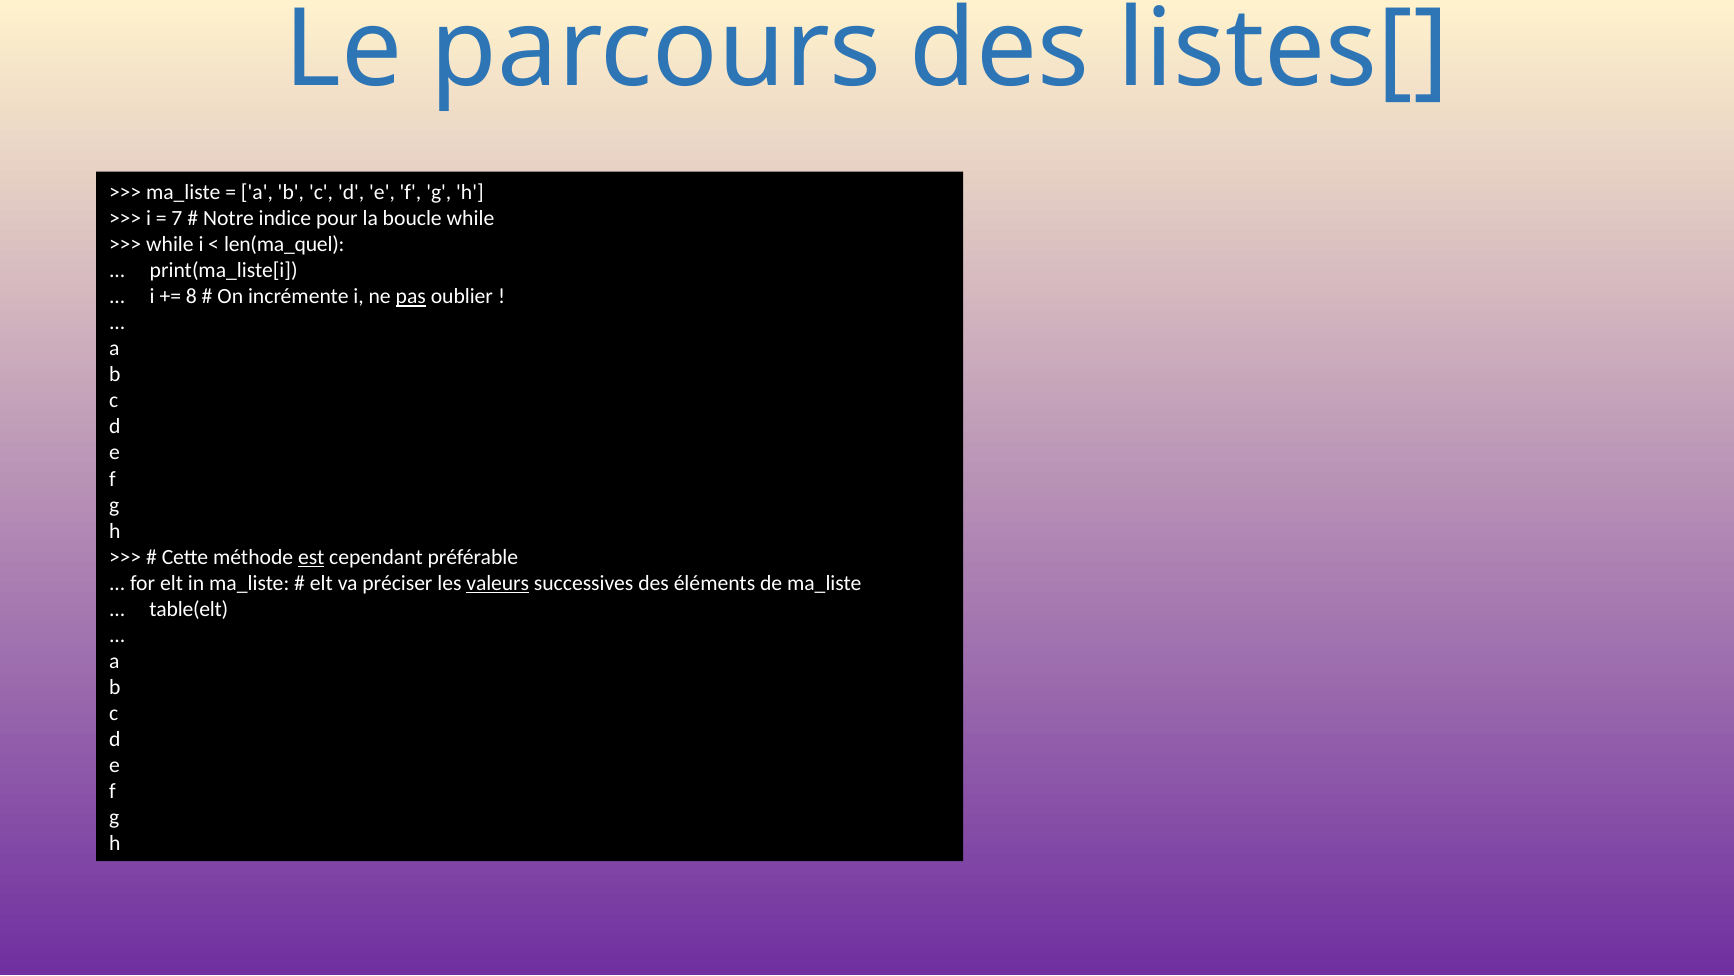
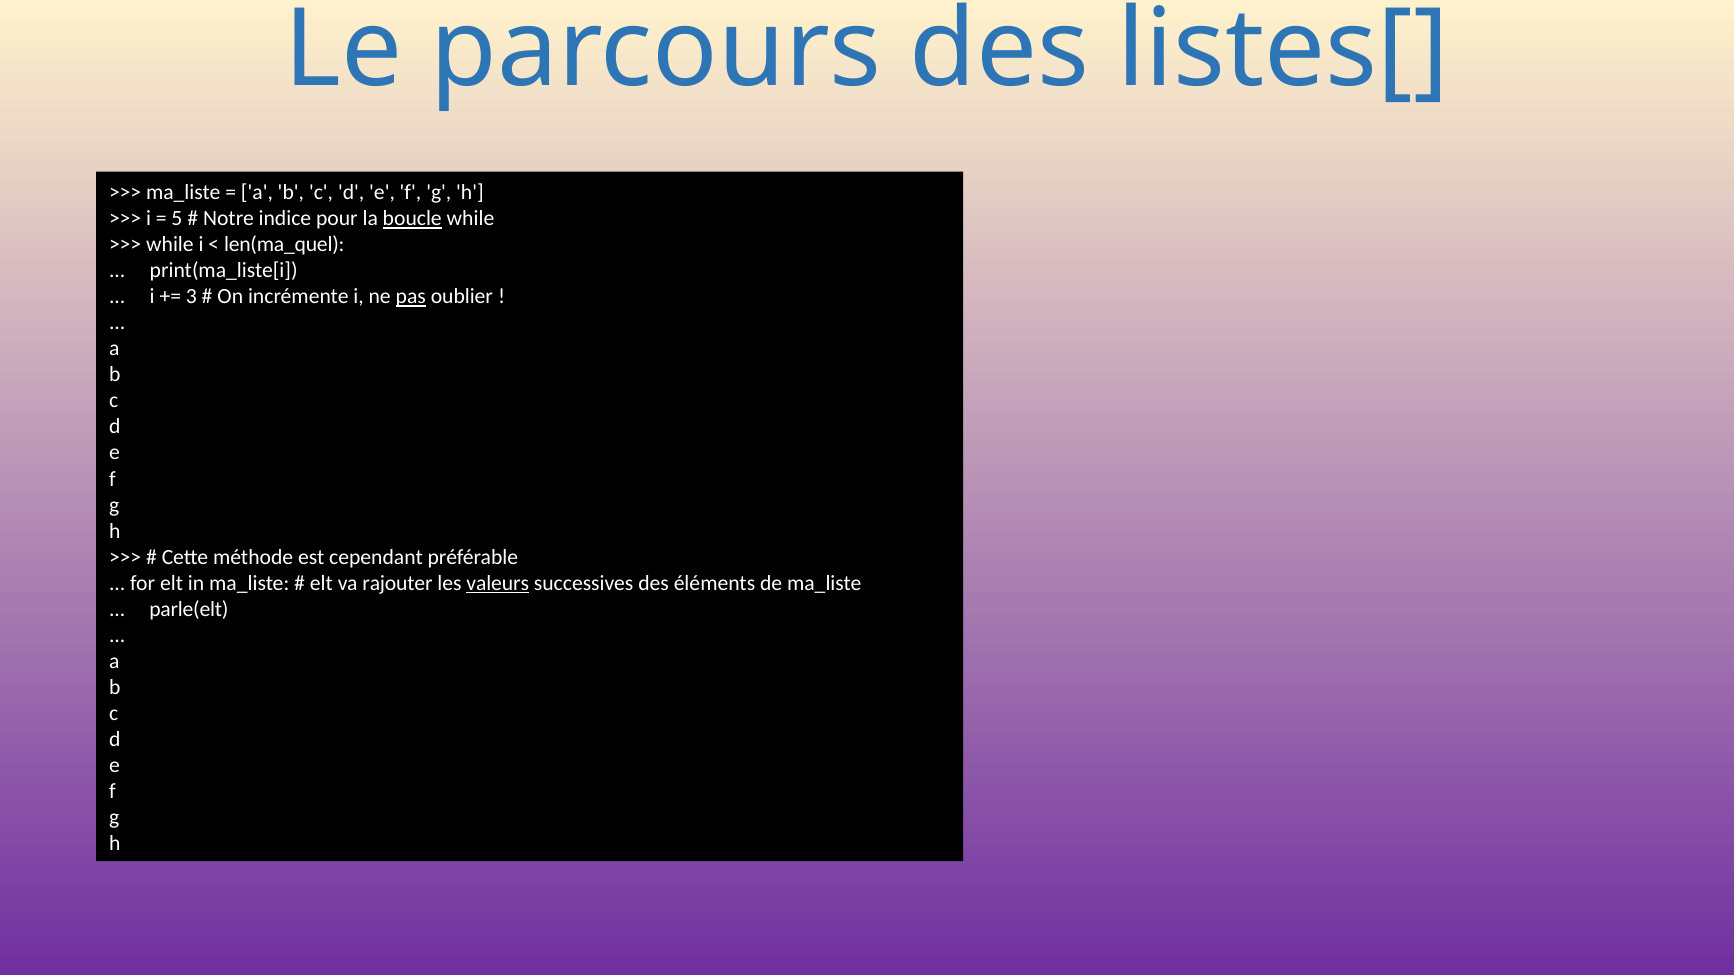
7: 7 -> 5
boucle underline: none -> present
8: 8 -> 3
est underline: present -> none
préciser: préciser -> rajouter
table(elt: table(elt -> parle(elt
